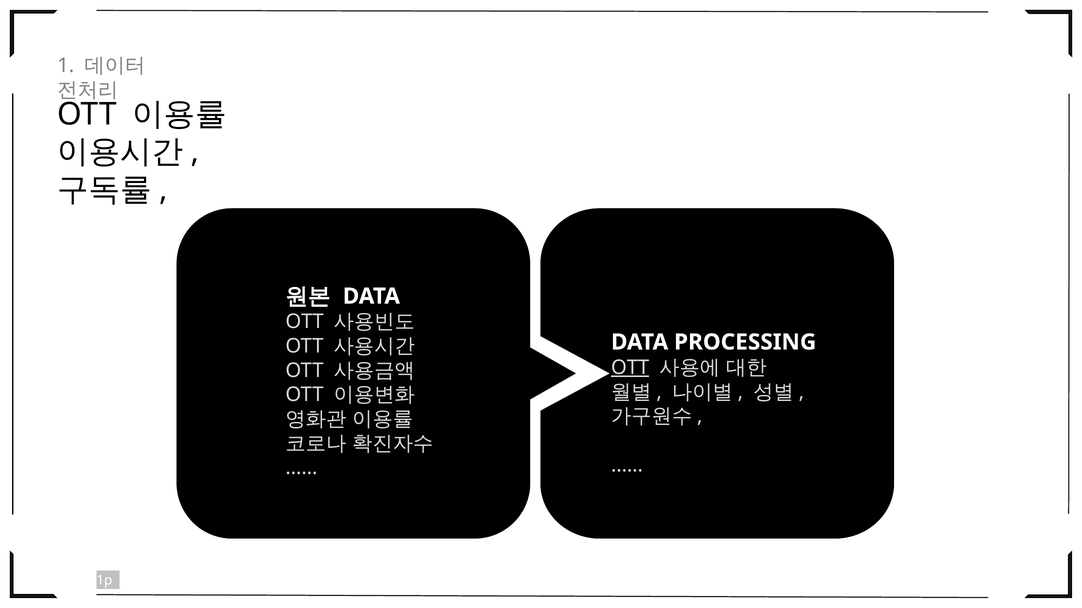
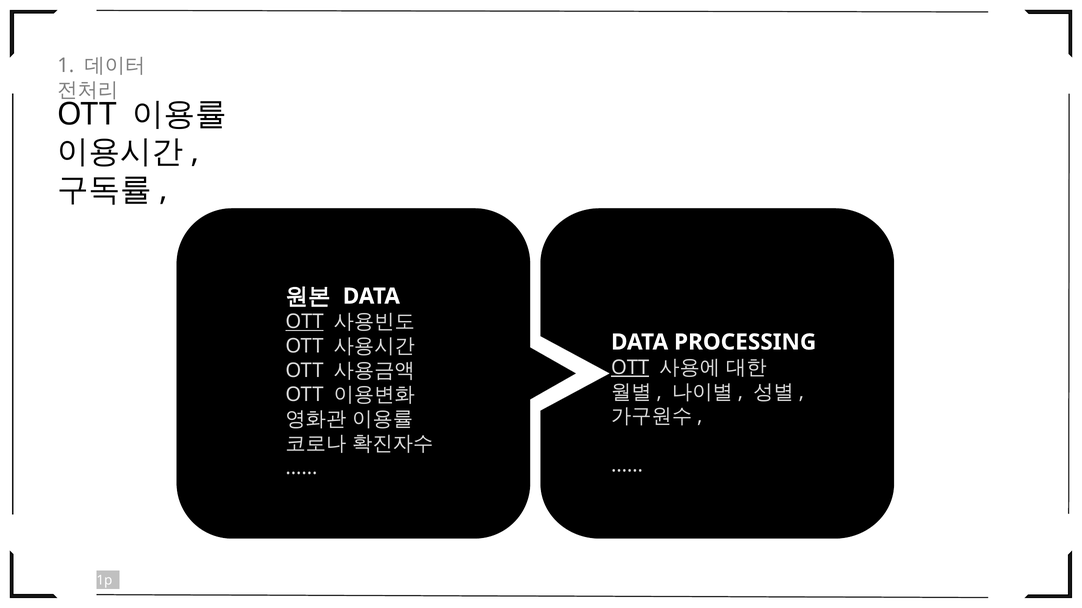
OTT at (305, 322) underline: none -> present
